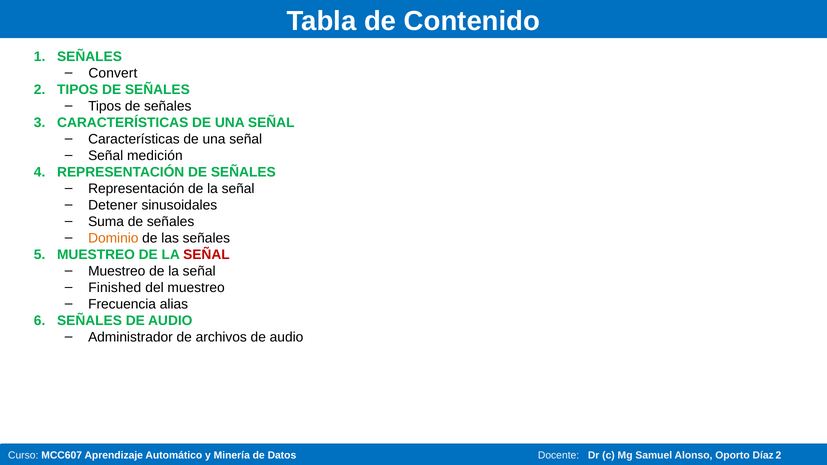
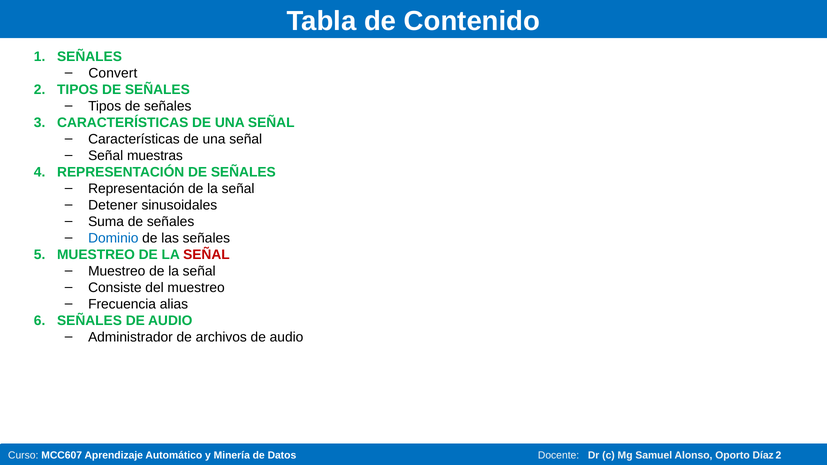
medición: medición -> muestras
Dominio colour: orange -> blue
Finished: Finished -> Consiste
